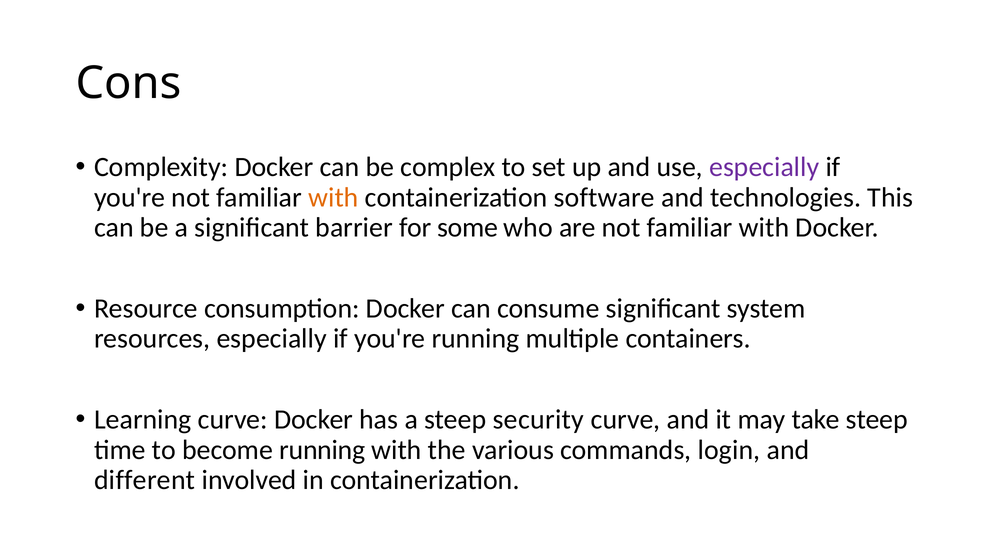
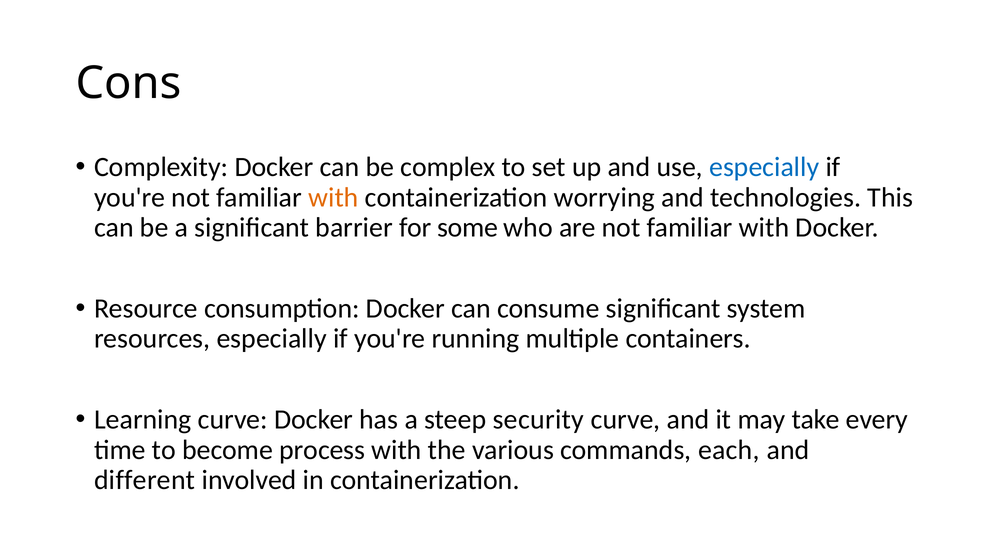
especially at (764, 167) colour: purple -> blue
software: software -> worrying
take steep: steep -> every
become running: running -> process
login: login -> each
